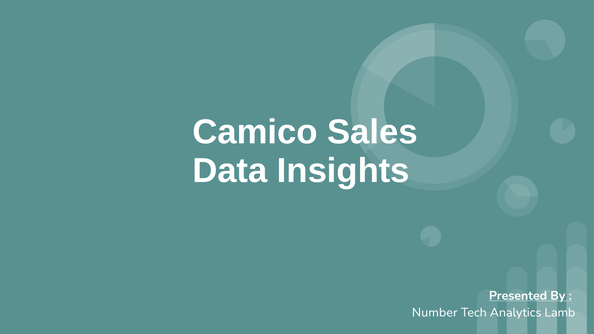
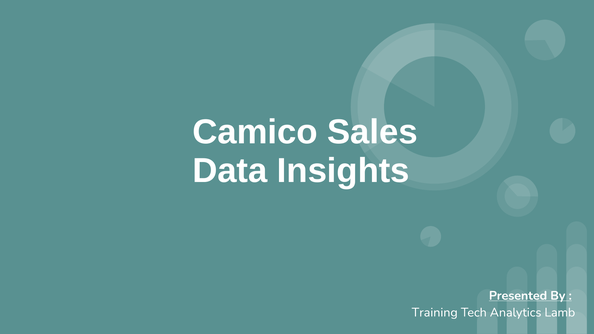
Number: Number -> Training
